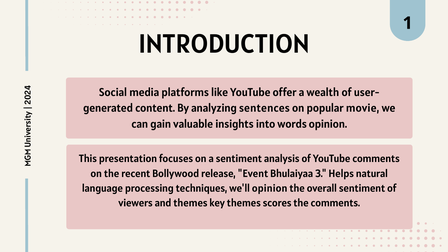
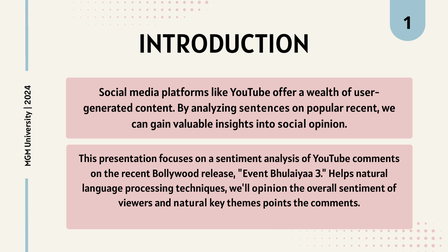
popular movie: movie -> recent
into words: words -> social
and themes: themes -> natural
scores: scores -> points
